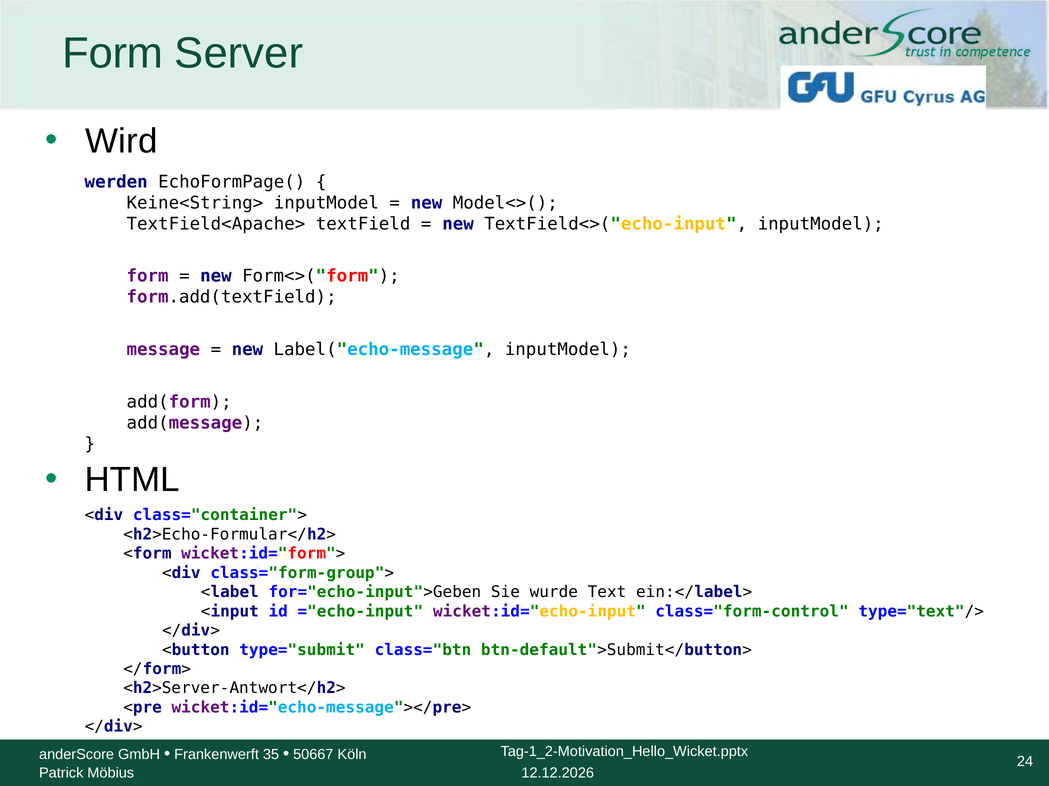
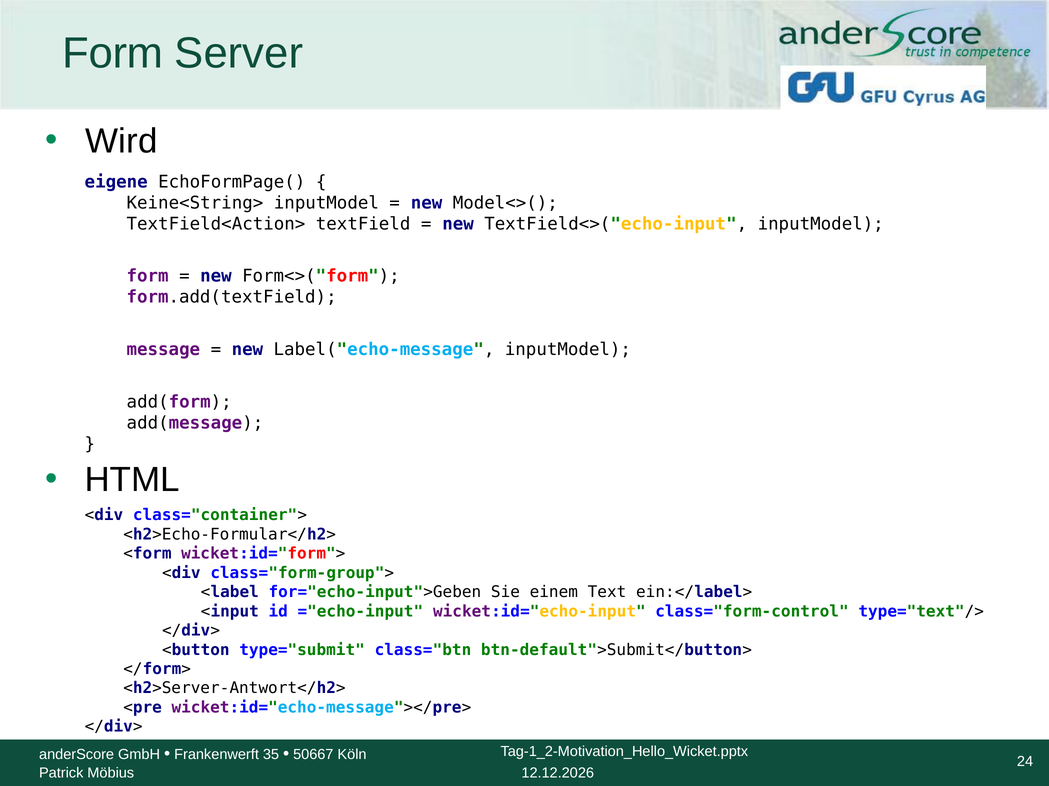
werden: werden -> eigene
TextField<Apache>: TextField<Apache> -> TextField<Action>
wurde: wurde -> einem
